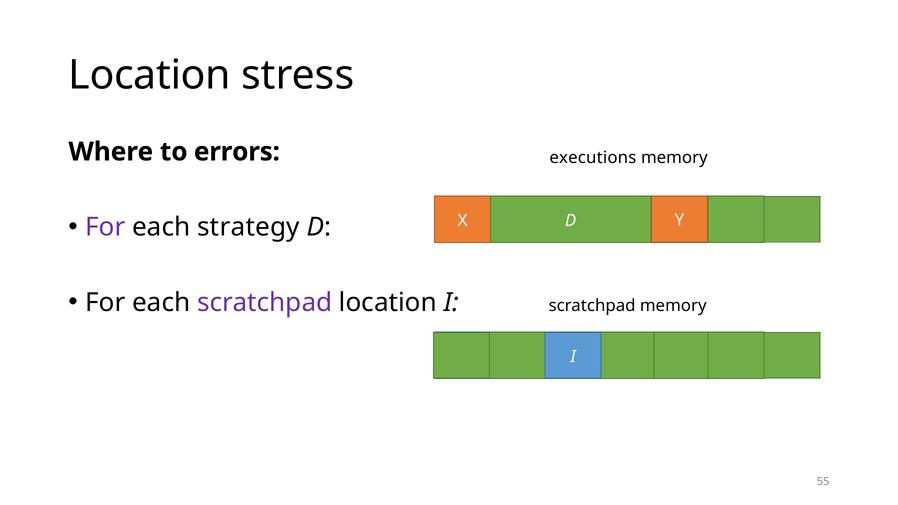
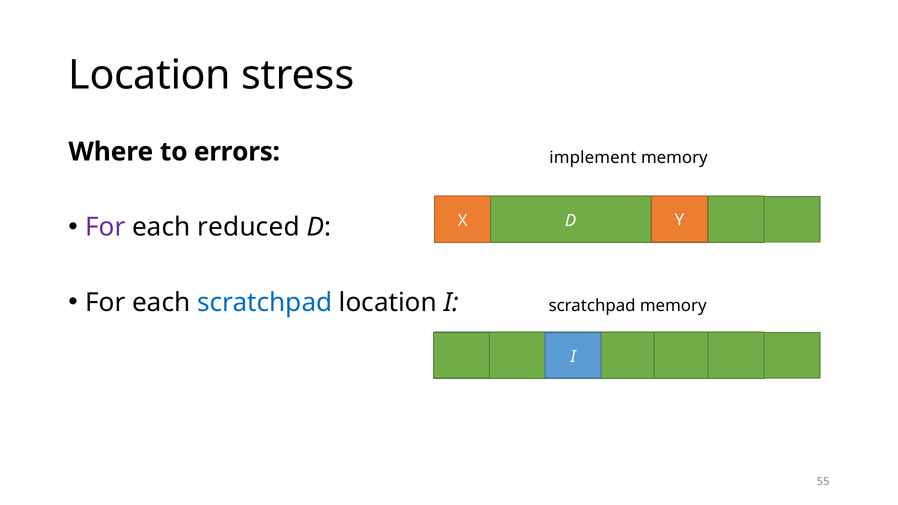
executions: executions -> implement
strategy: strategy -> reduced
scratchpad at (265, 302) colour: purple -> blue
